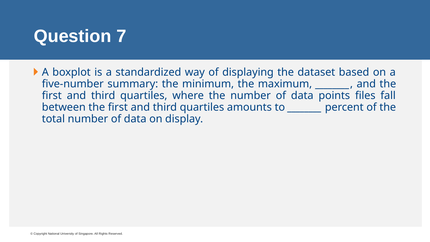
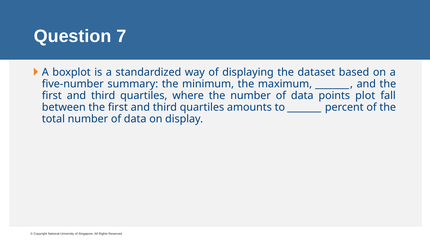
files: files -> plot
